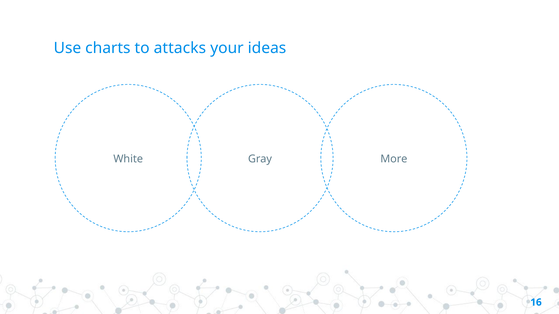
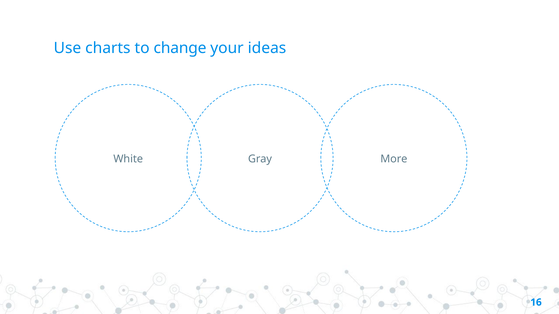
attacks: attacks -> change
